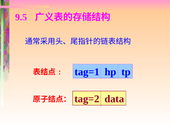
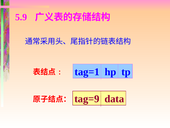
9.5: 9.5 -> 5.9
tag=2: tag=2 -> tag=9
